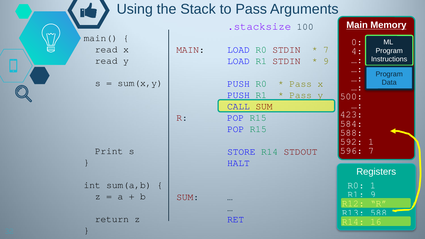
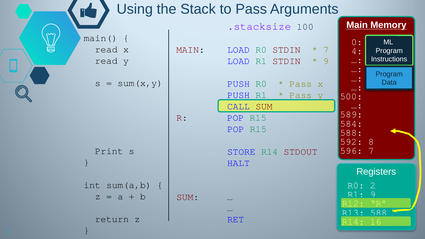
423: 423 -> 589
592 1: 1 -> 8
R0 1: 1 -> 2
